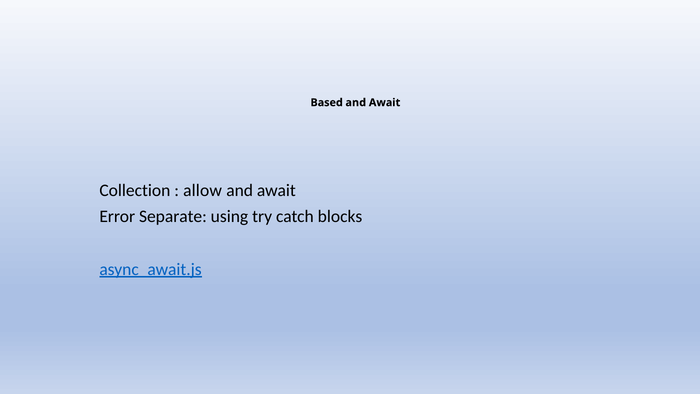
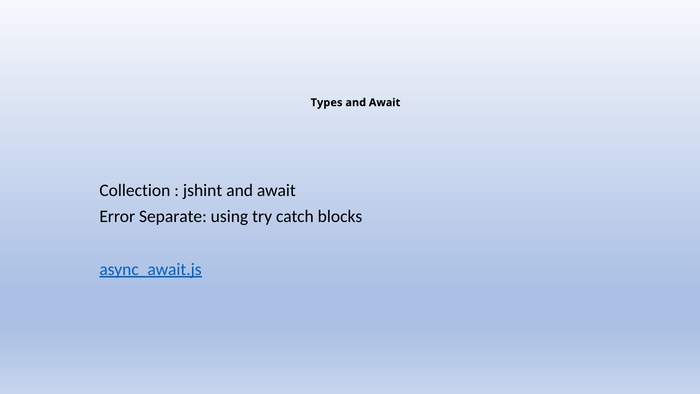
Based: Based -> Types
allow: allow -> jshint
